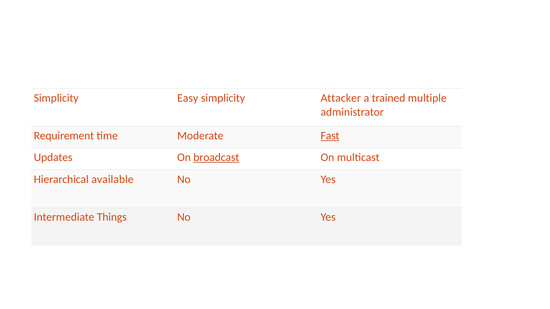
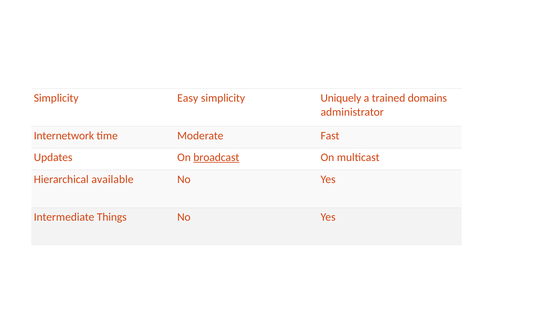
Attacker: Attacker -> Uniquely
multiple: multiple -> domains
Requirement: Requirement -> Internetwork
Fast underline: present -> none
